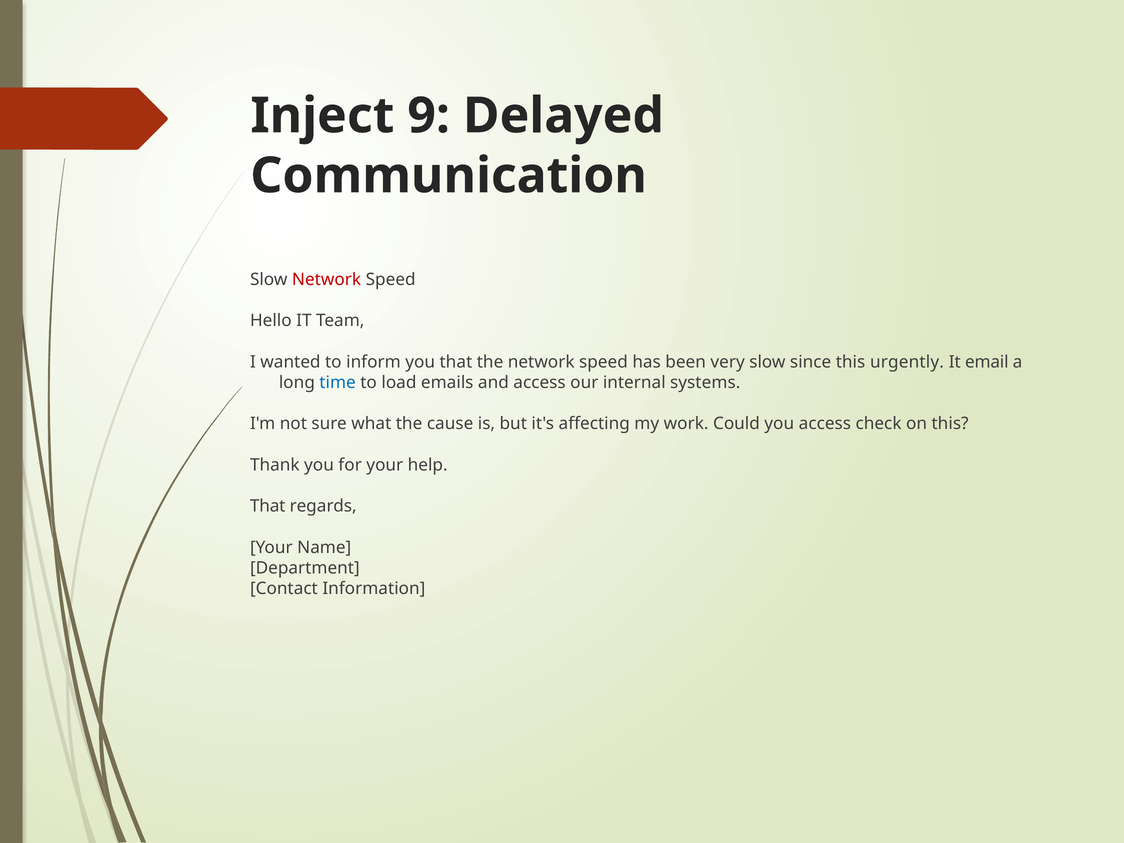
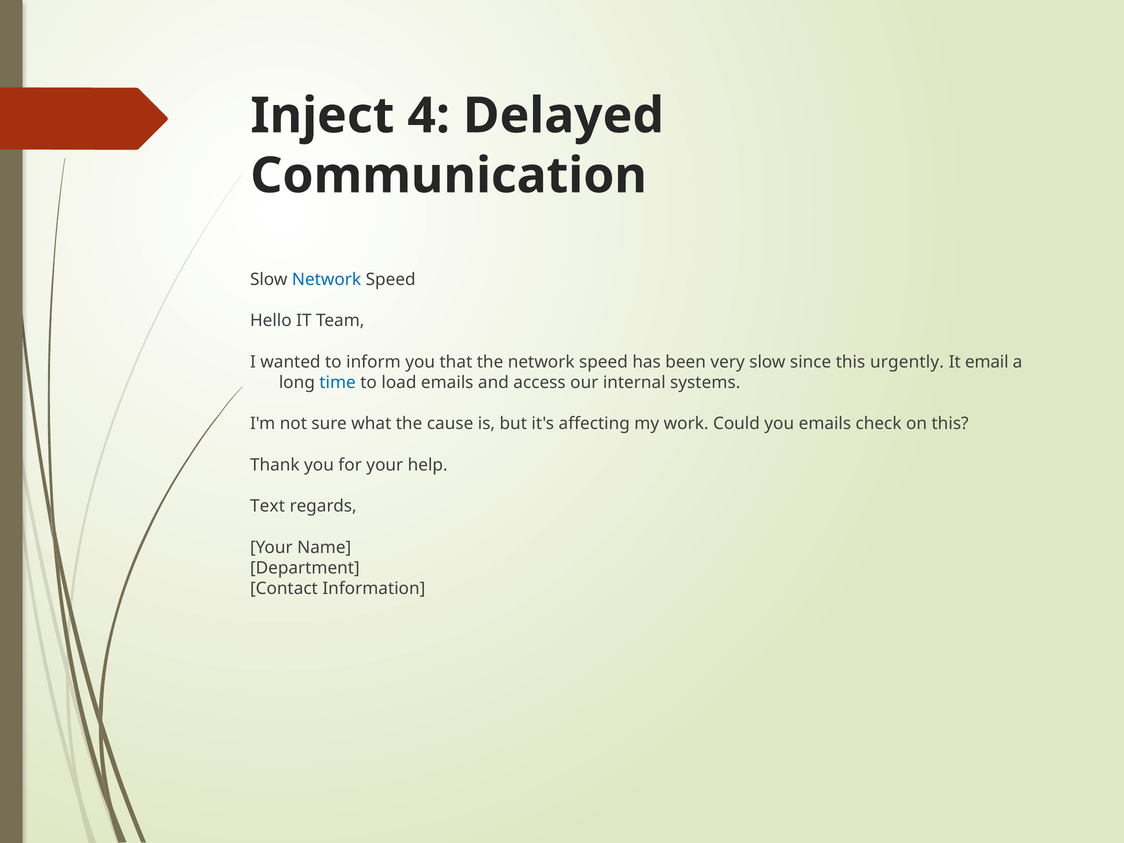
9: 9 -> 4
Network at (327, 279) colour: red -> blue
you access: access -> emails
That at (268, 506): That -> Text
